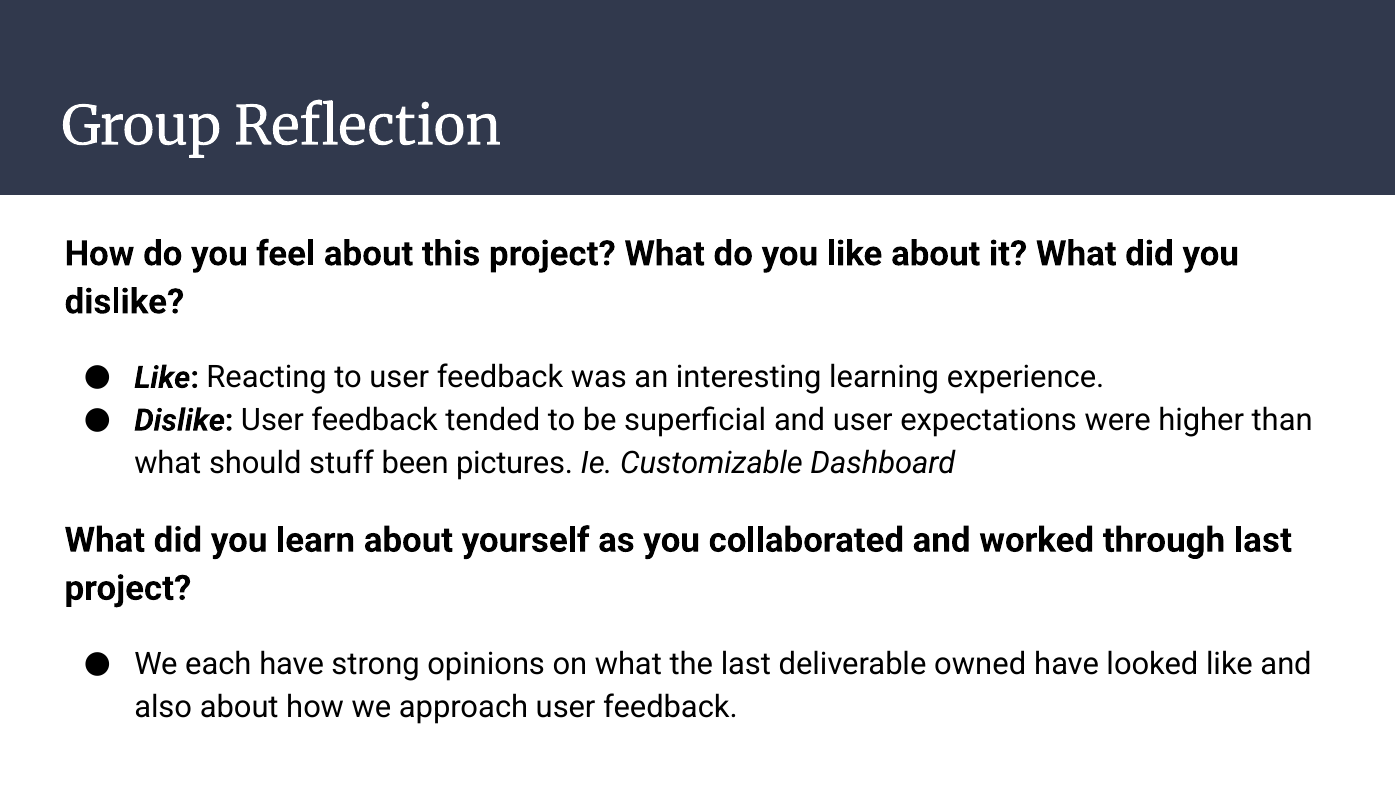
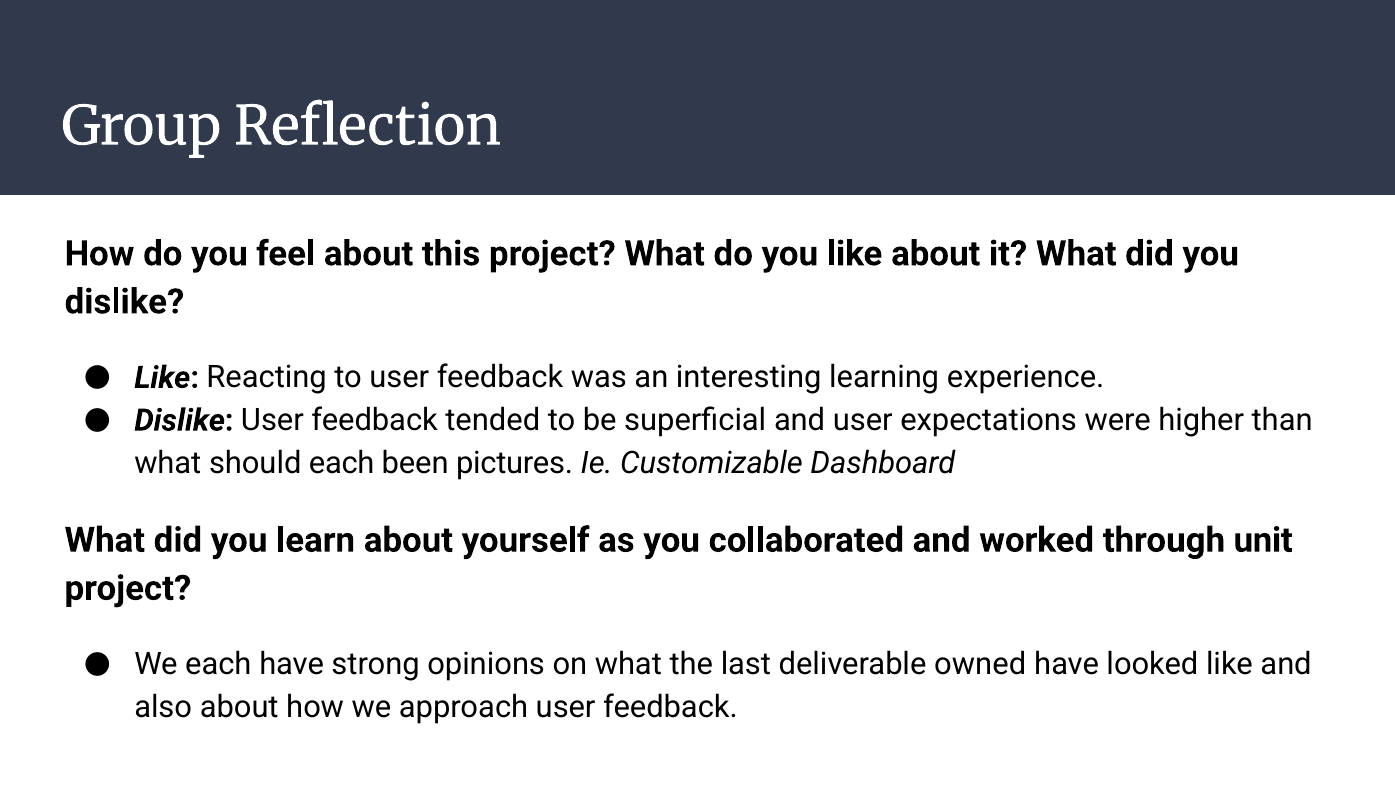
should stuff: stuff -> each
through last: last -> unit
